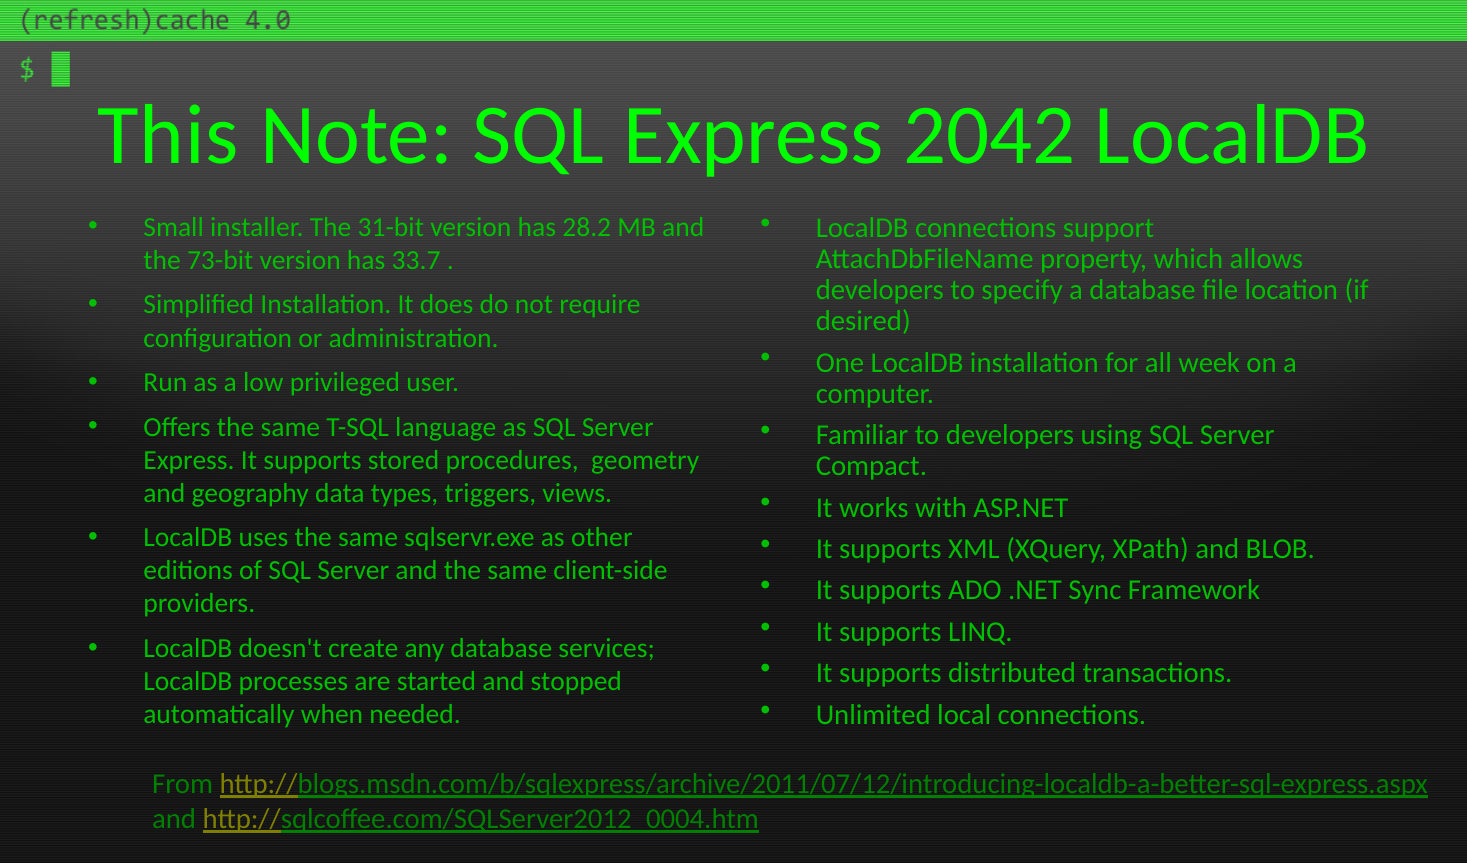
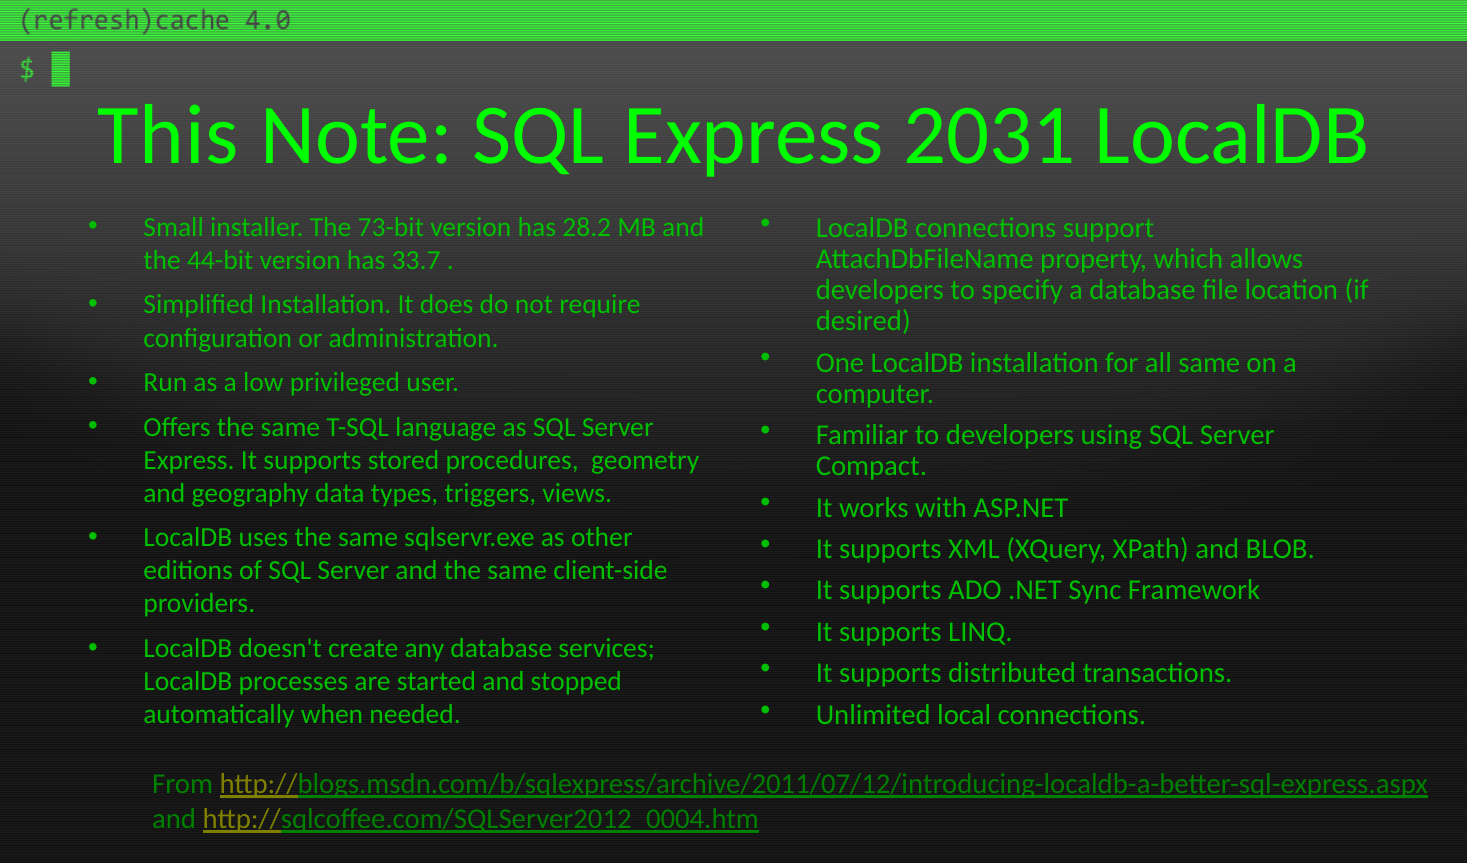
2042: 2042 -> 2031
31-bit: 31-bit -> 73-bit
73-bit: 73-bit -> 44-bit
all week: week -> same
